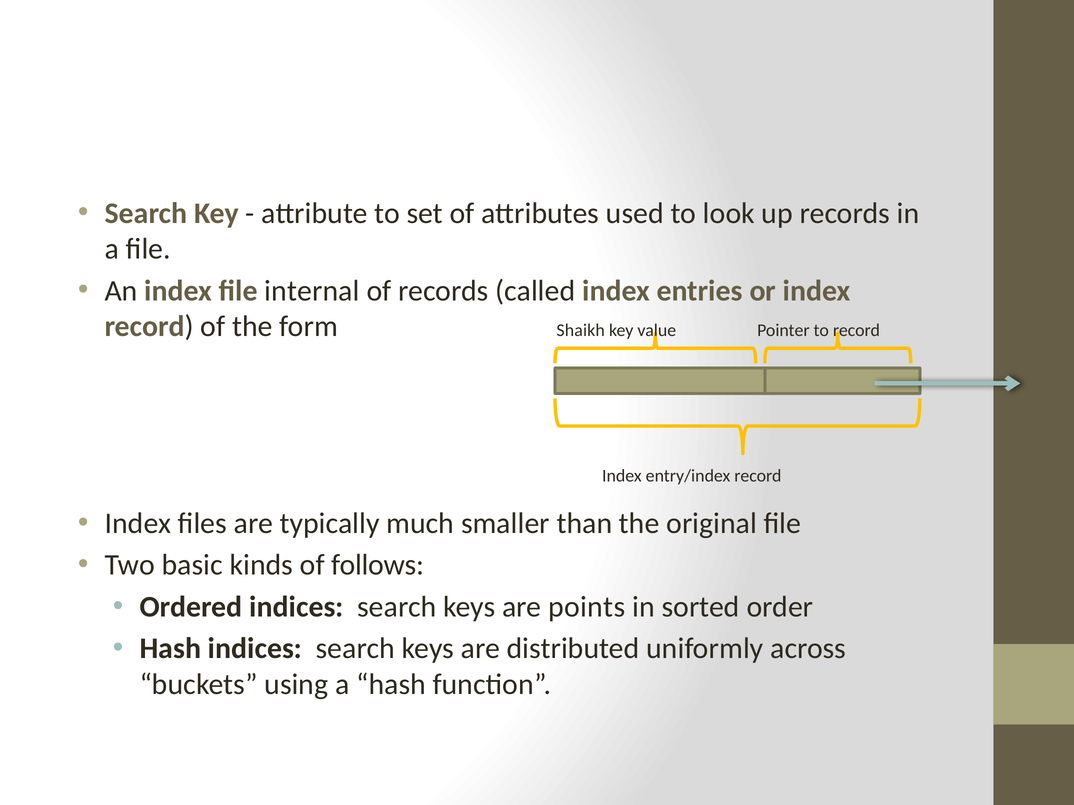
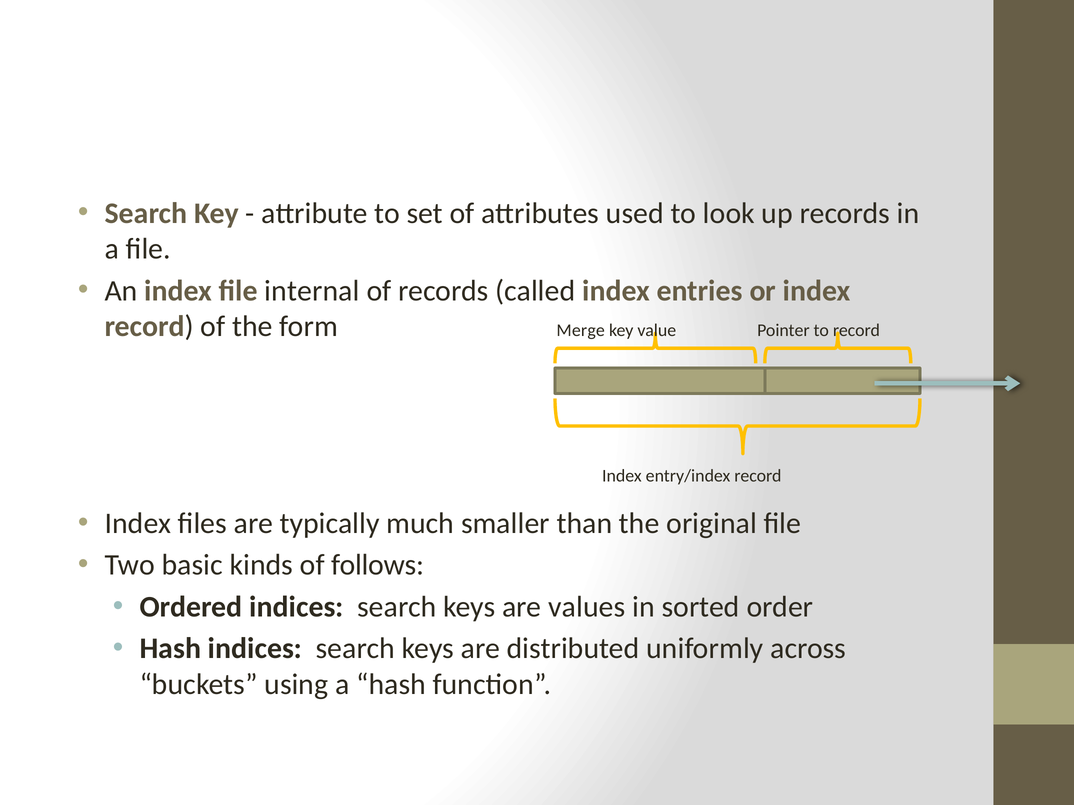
Shaikh: Shaikh -> Merge
points: points -> values
